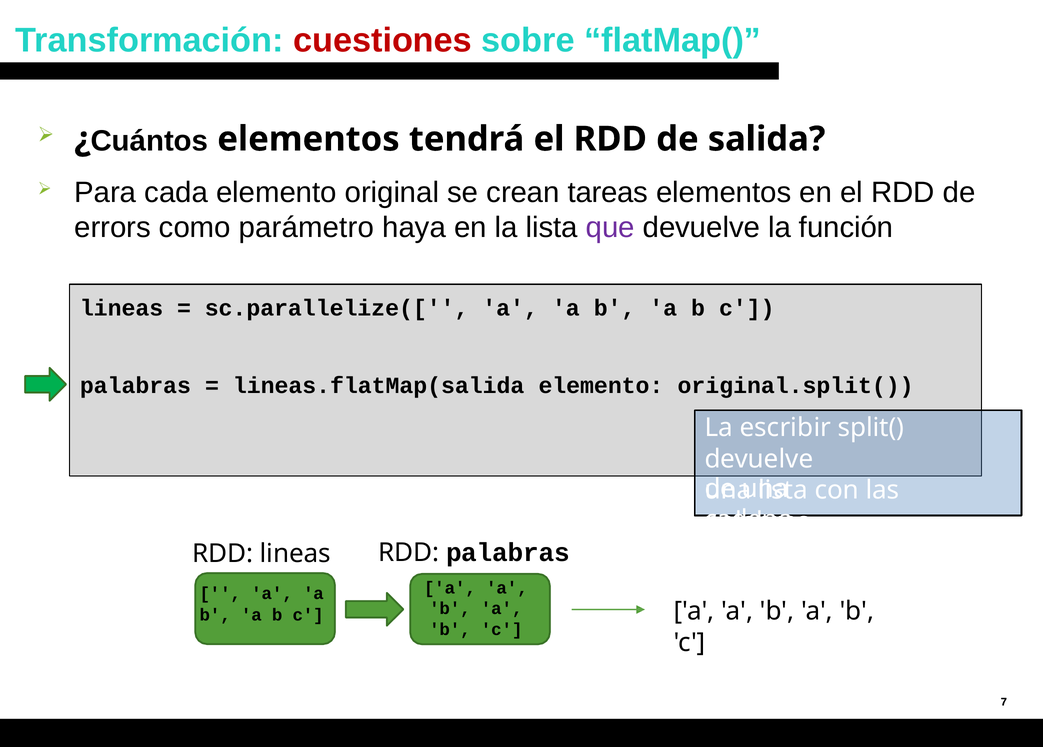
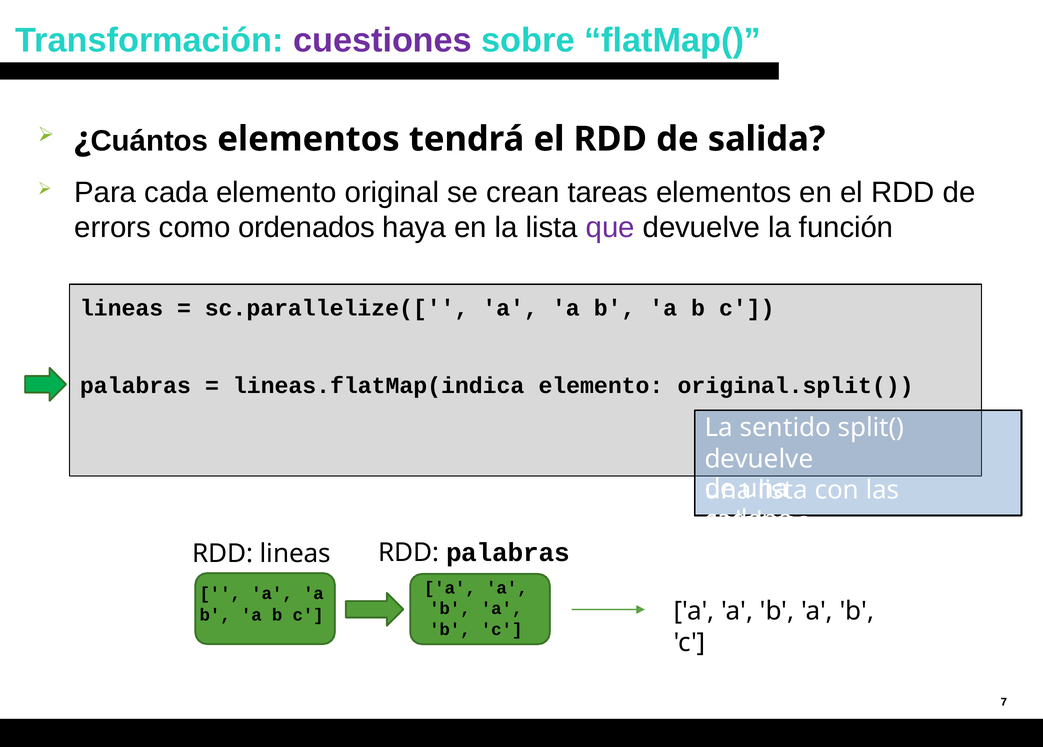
cuestiones colour: red -> purple
parámetro: parámetro -> ordenados
lineas.flatMap(salida: lineas.flatMap(salida -> lineas.flatMap(indica
escribir: escribir -> sentido
